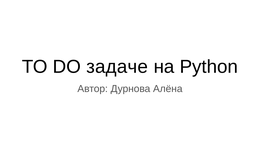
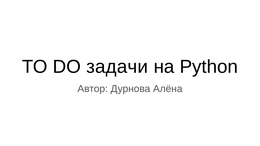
задаче: задаче -> задачи
